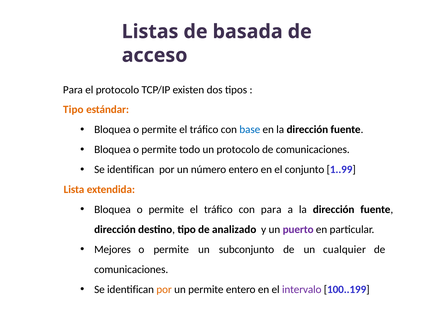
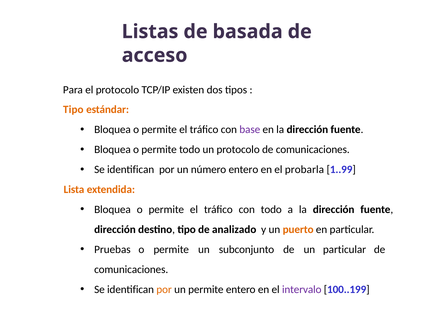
base colour: blue -> purple
conjunto: conjunto -> probarla
con para: para -> todo
puerto colour: purple -> orange
Mejores: Mejores -> Pruebas
un cualquier: cualquier -> particular
